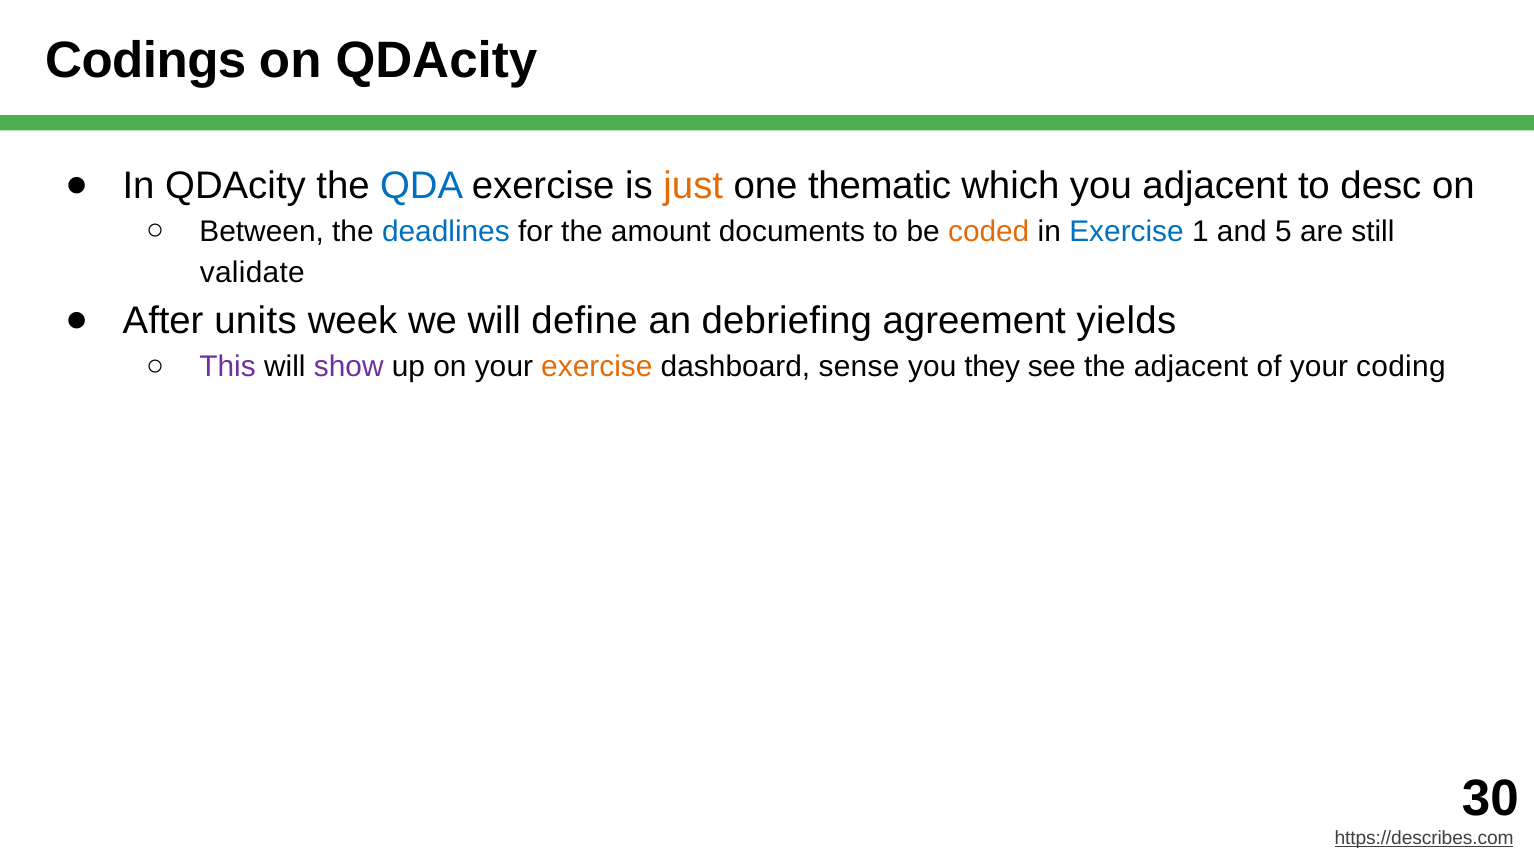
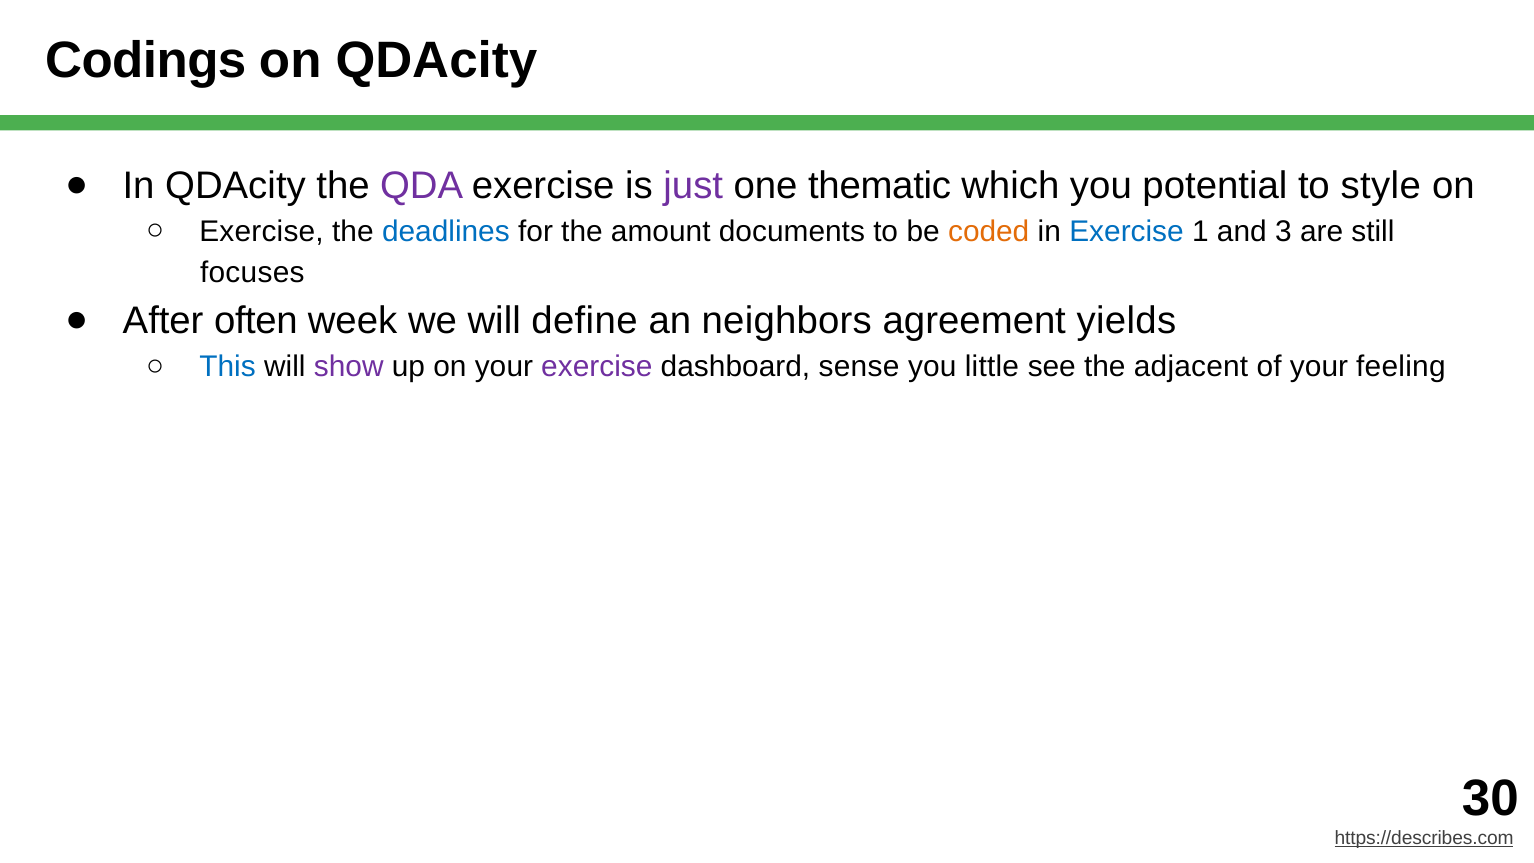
QDA colour: blue -> purple
just colour: orange -> purple
you adjacent: adjacent -> potential
desc: desc -> style
Between at (262, 232): Between -> Exercise
5: 5 -> 3
validate: validate -> focuses
units: units -> often
debriefing: debriefing -> neighbors
This colour: purple -> blue
exercise at (597, 367) colour: orange -> purple
they: they -> little
coding: coding -> feeling
